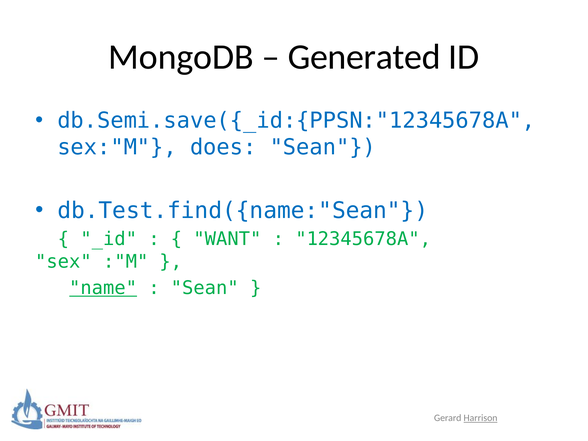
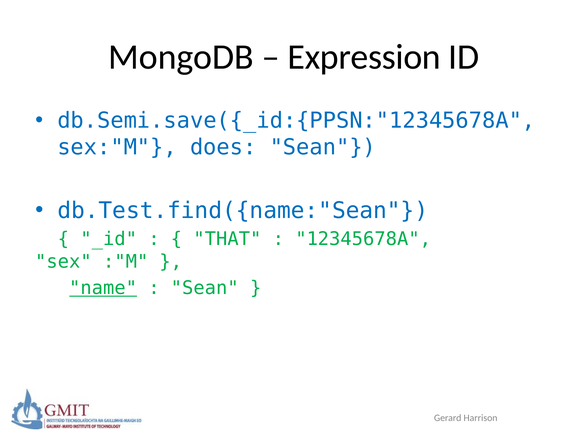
Generated: Generated -> Expression
WANT: WANT -> THAT
Harrison underline: present -> none
